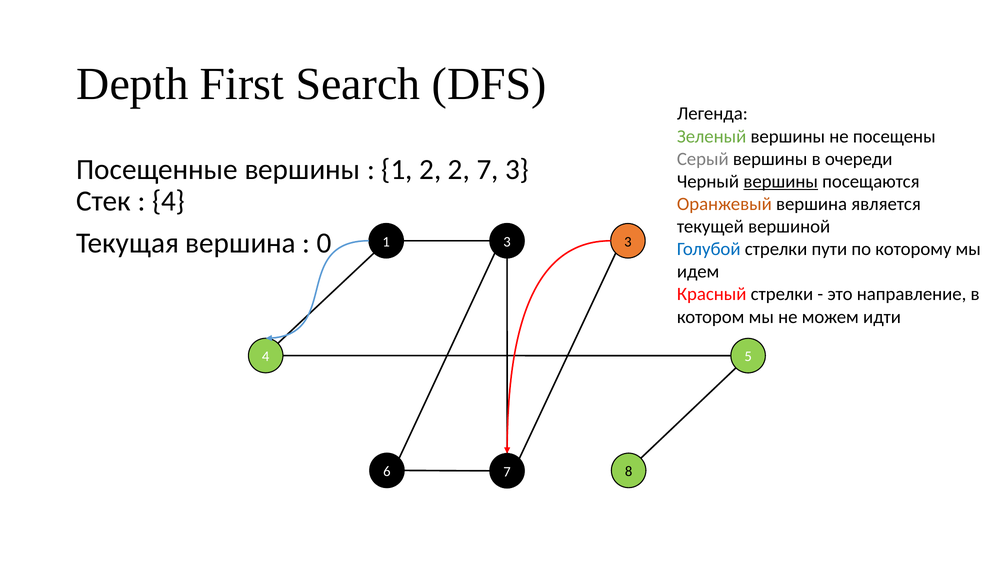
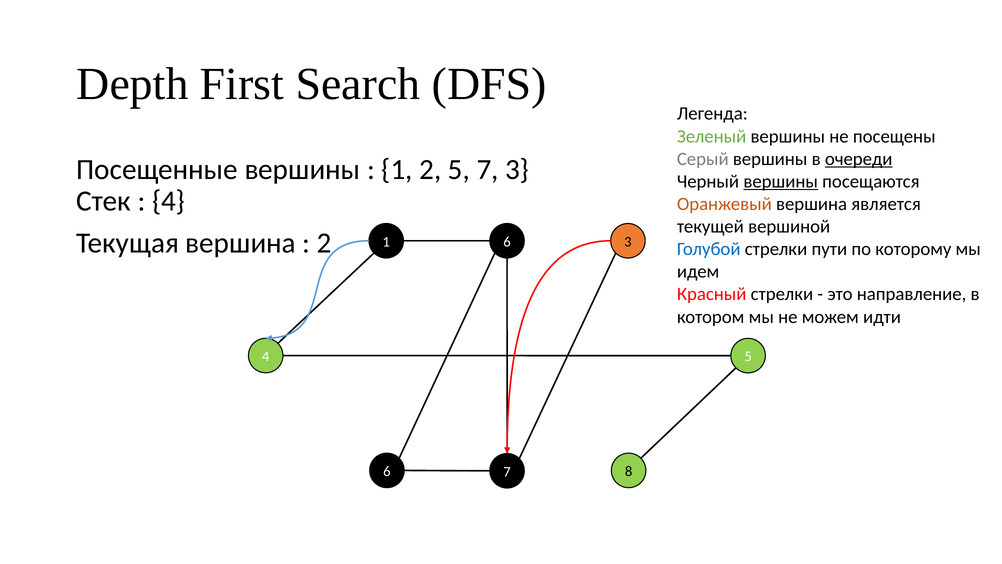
очереди underline: none -> present
2 2: 2 -> 5
0 at (324, 243): 0 -> 2
1 3: 3 -> 6
